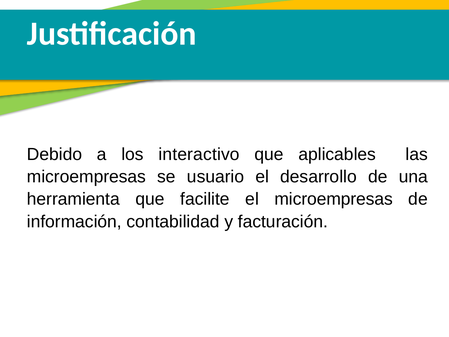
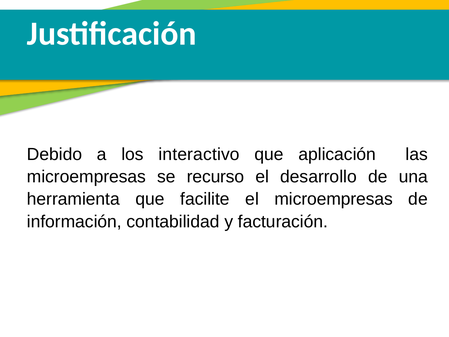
aplicables: aplicables -> aplicación
usuario: usuario -> recurso
